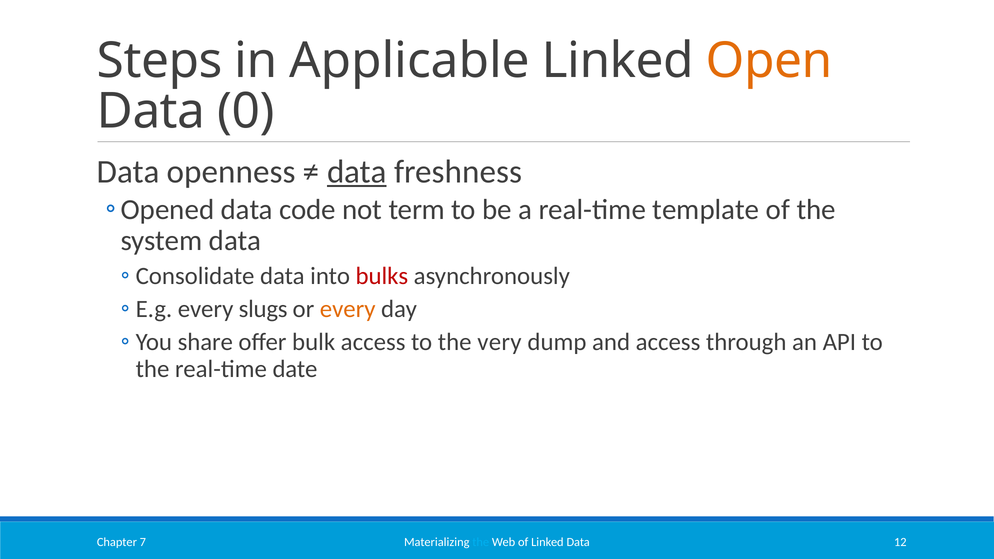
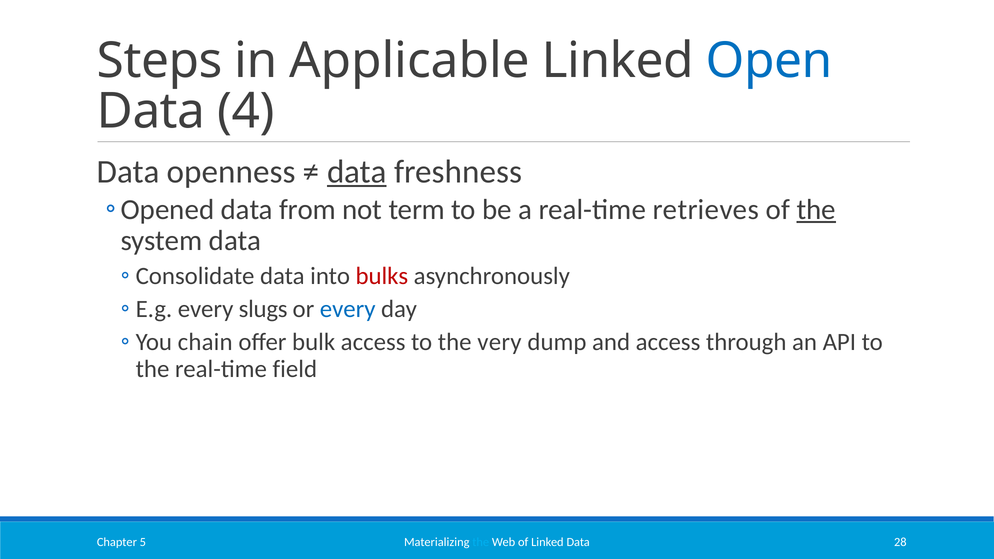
Open colour: orange -> blue
0: 0 -> 4
code: code -> from
template: template -> retrieves
the at (816, 210) underline: none -> present
every at (348, 309) colour: orange -> blue
share: share -> chain
date: date -> field
12: 12 -> 28
7: 7 -> 5
